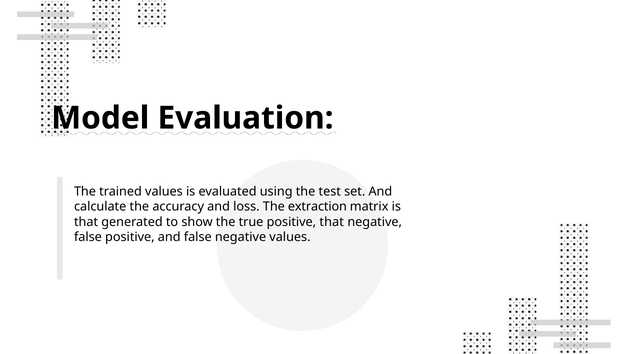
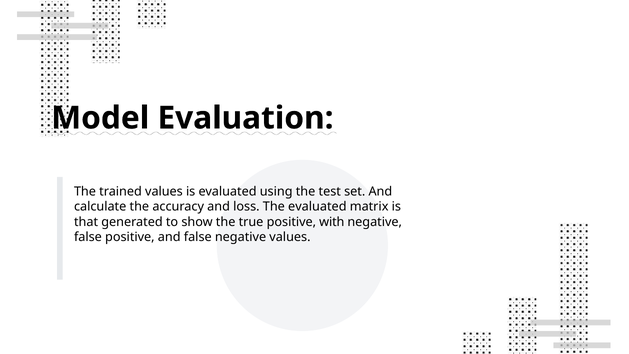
The extraction: extraction -> evaluated
positive that: that -> with
